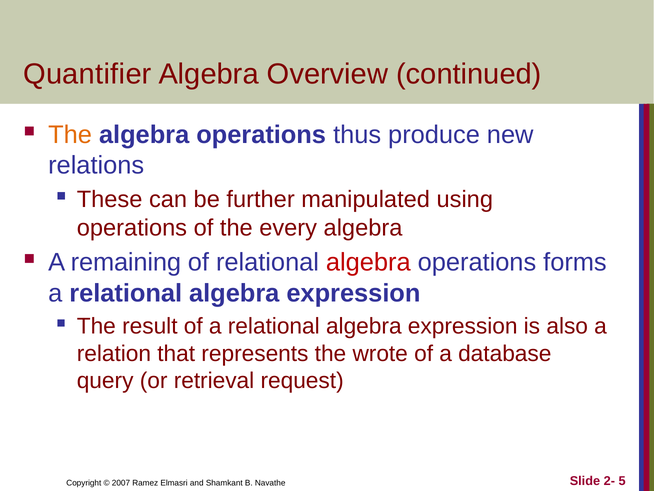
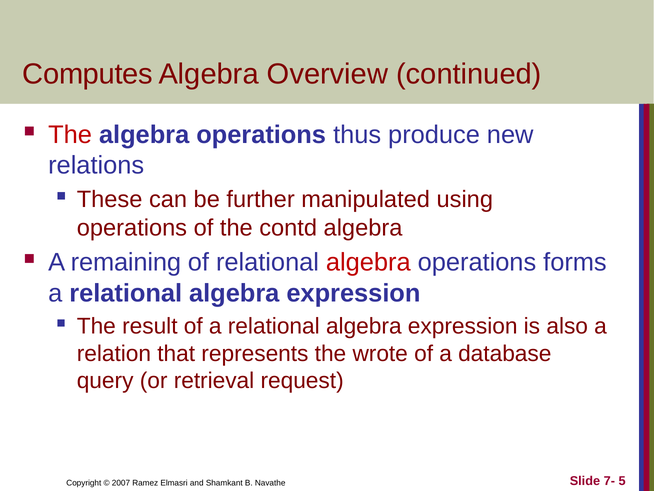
Quantifier: Quantifier -> Computes
The at (70, 135) colour: orange -> red
every: every -> contd
2-: 2- -> 7-
